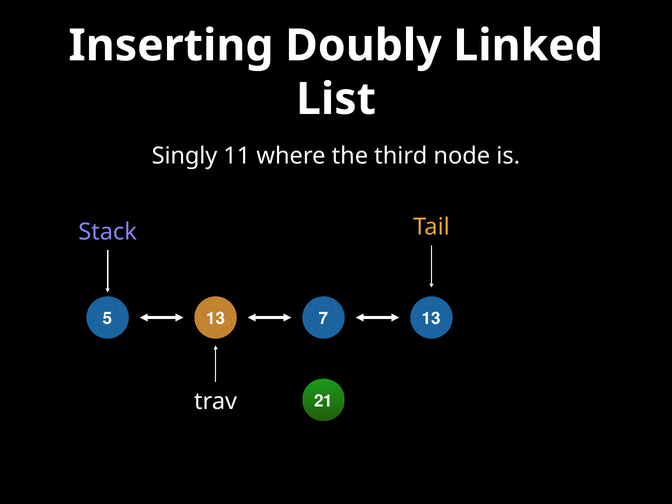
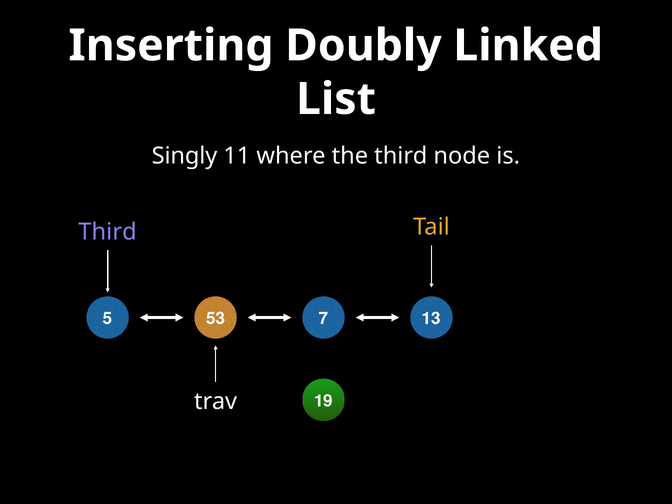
Stack at (108, 232): Stack -> Third
5 13: 13 -> 53
21: 21 -> 19
